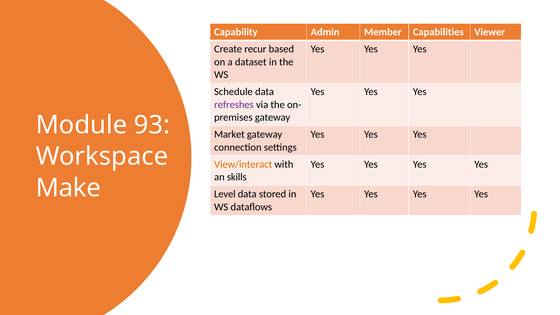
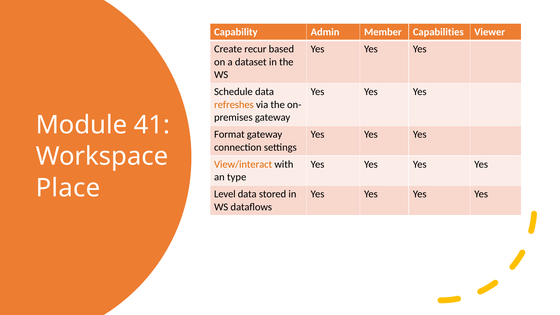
refreshes colour: purple -> orange
93: 93 -> 41
Market: Market -> Format
skills: skills -> type
Make: Make -> Place
